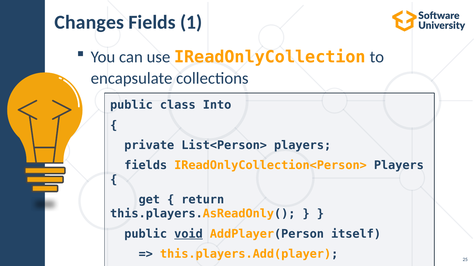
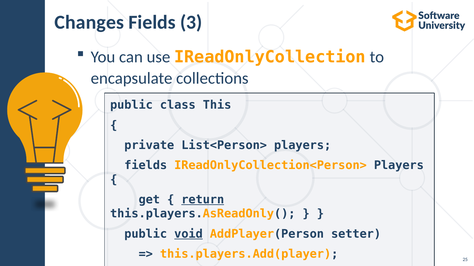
1: 1 -> 3
Into: Into -> This
return underline: none -> present
itself: itself -> setter
